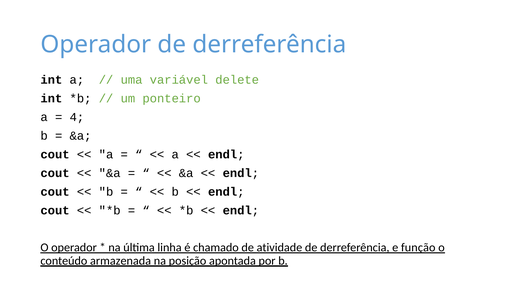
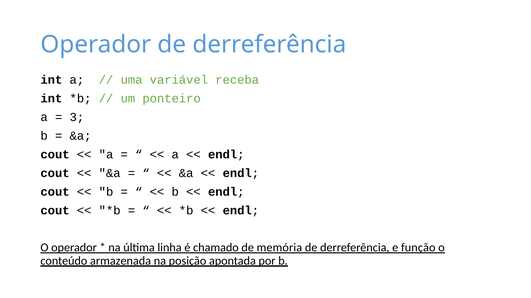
delete: delete -> receba
4: 4 -> 3
atividade: atividade -> memória
